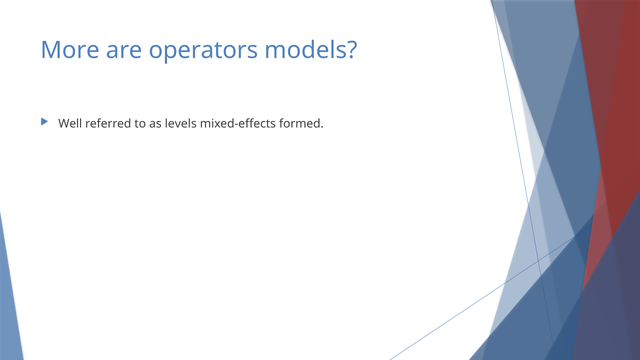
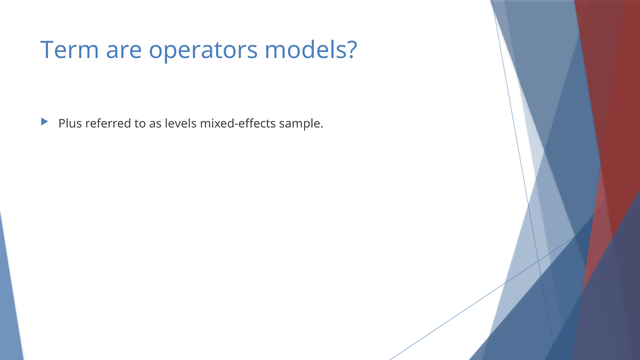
More: More -> Term
Well: Well -> Plus
formed: formed -> sample
